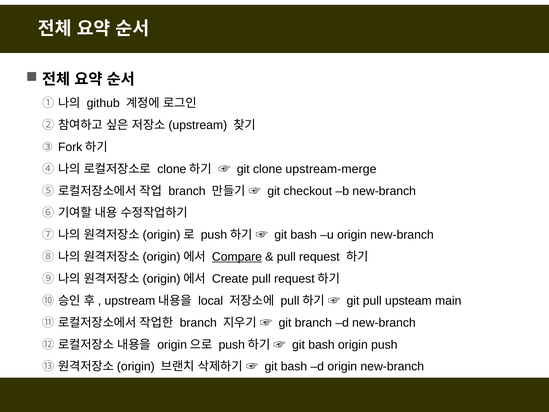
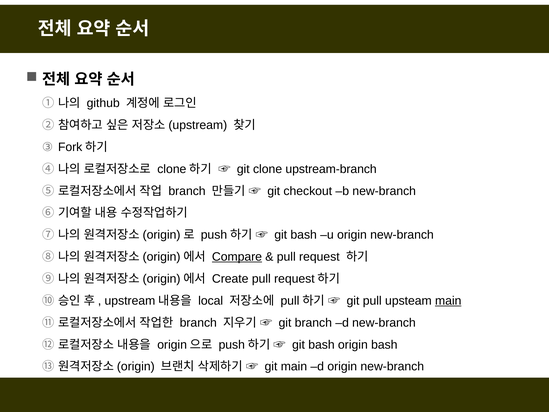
upstream-merge: upstream-merge -> upstream-branch
main at (448, 301) underline: none -> present
origin push: push -> bash
bash at (294, 366): bash -> main
